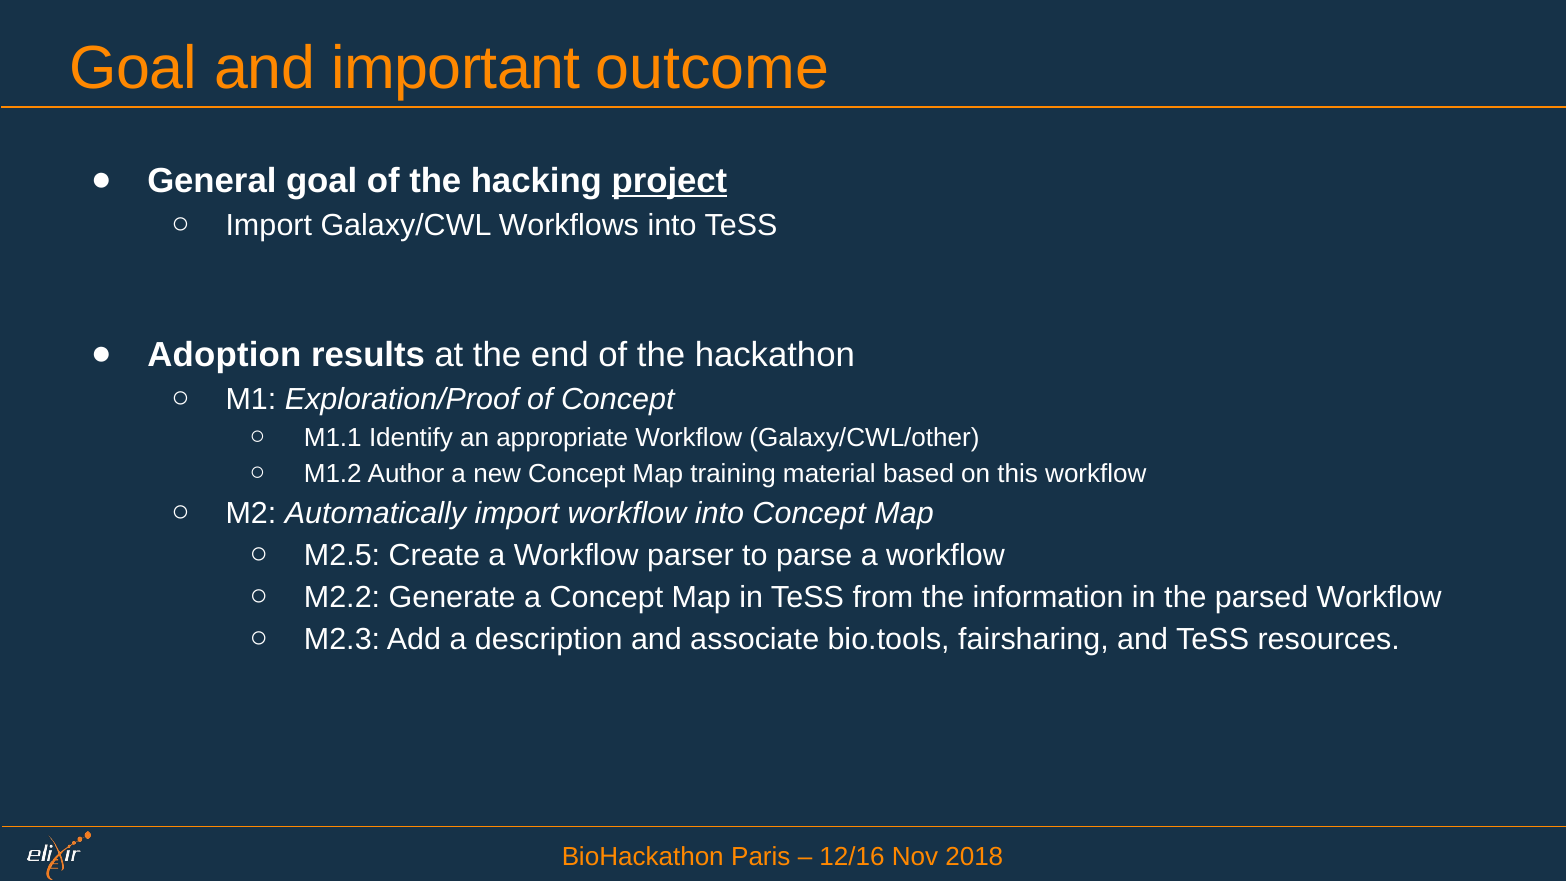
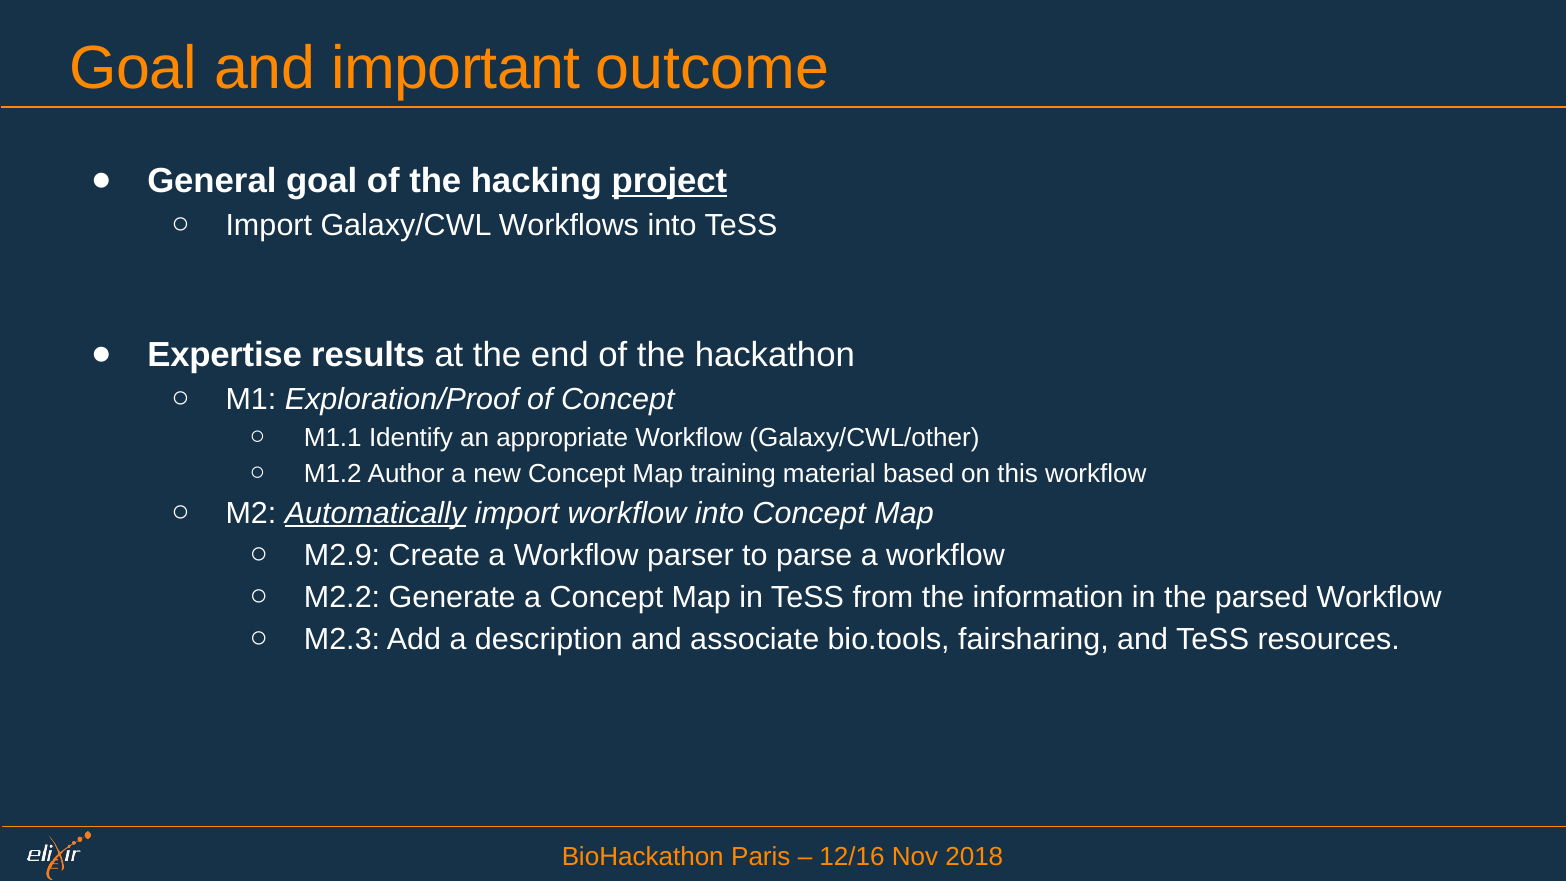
Adoption: Adoption -> Expertise
Automatically underline: none -> present
M2.5: M2.5 -> M2.9
